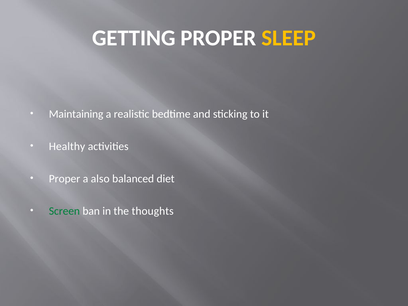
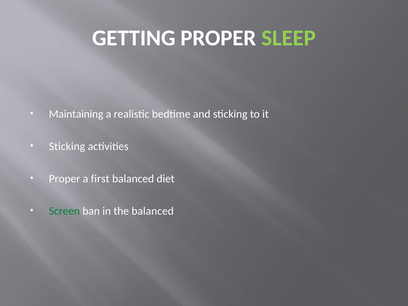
SLEEP colour: yellow -> light green
Healthy at (67, 147): Healthy -> Sticking
also: also -> first
the thoughts: thoughts -> balanced
